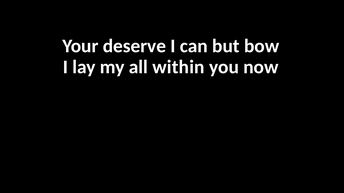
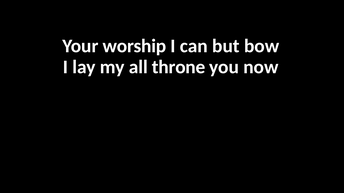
deserve: deserve -> worship
within: within -> throne
